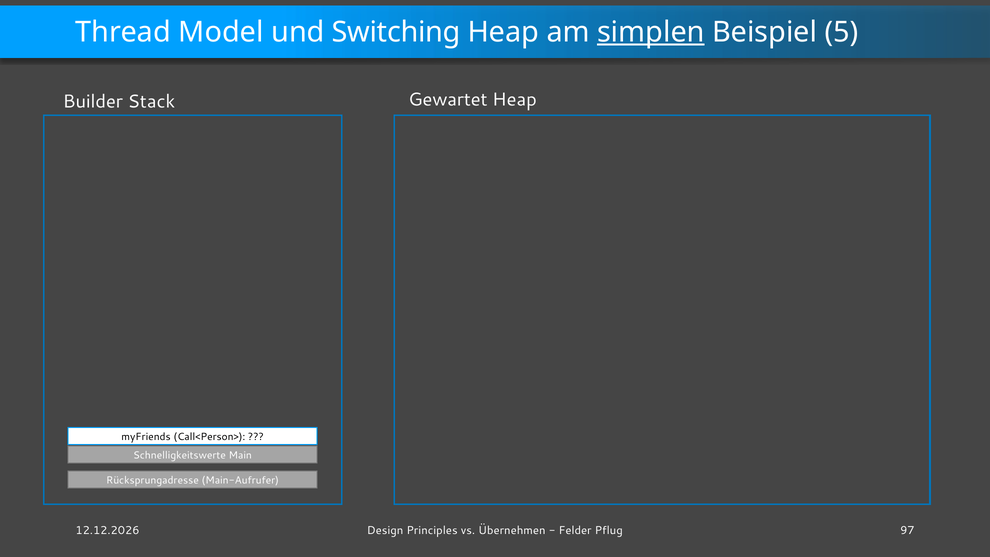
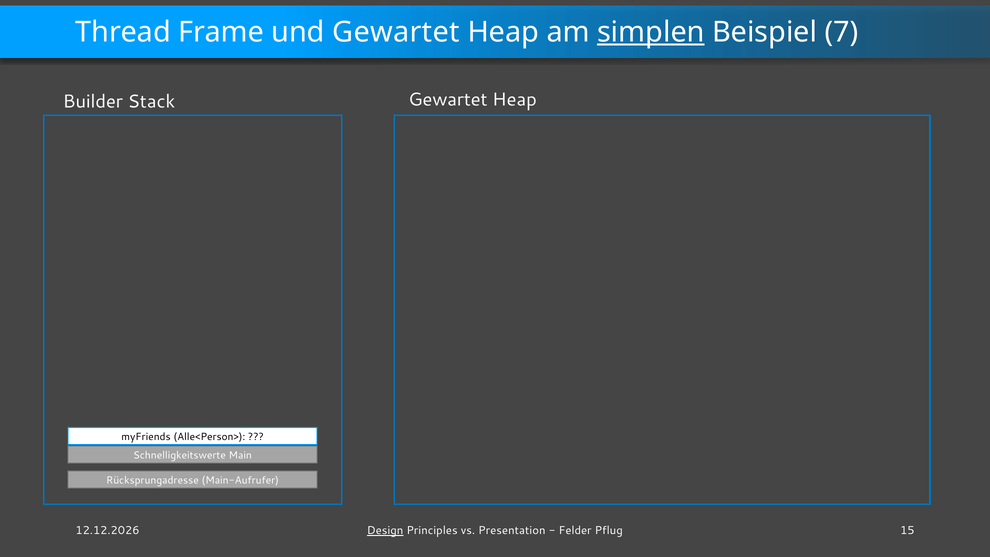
Model: Model -> Frame
und Switching: Switching -> Gewartet
5: 5 -> 7
Call<Person>: Call<Person> -> Alle<Person>
Design underline: none -> present
Übernehmen: Übernehmen -> Presentation
97: 97 -> 15
